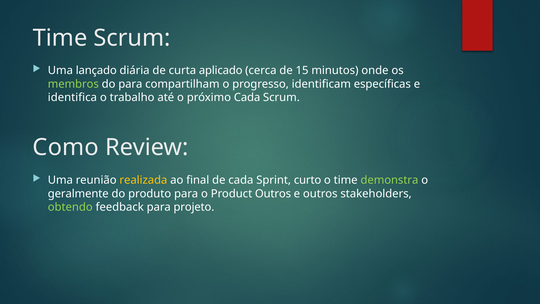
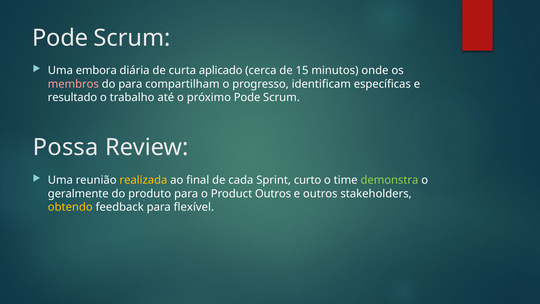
Time at (60, 38): Time -> Pode
lançado: lançado -> embora
membros colour: light green -> pink
identifica: identifica -> resultado
próximo Cada: Cada -> Pode
Como: Como -> Possa
obtendo colour: light green -> yellow
projeto: projeto -> flexível
